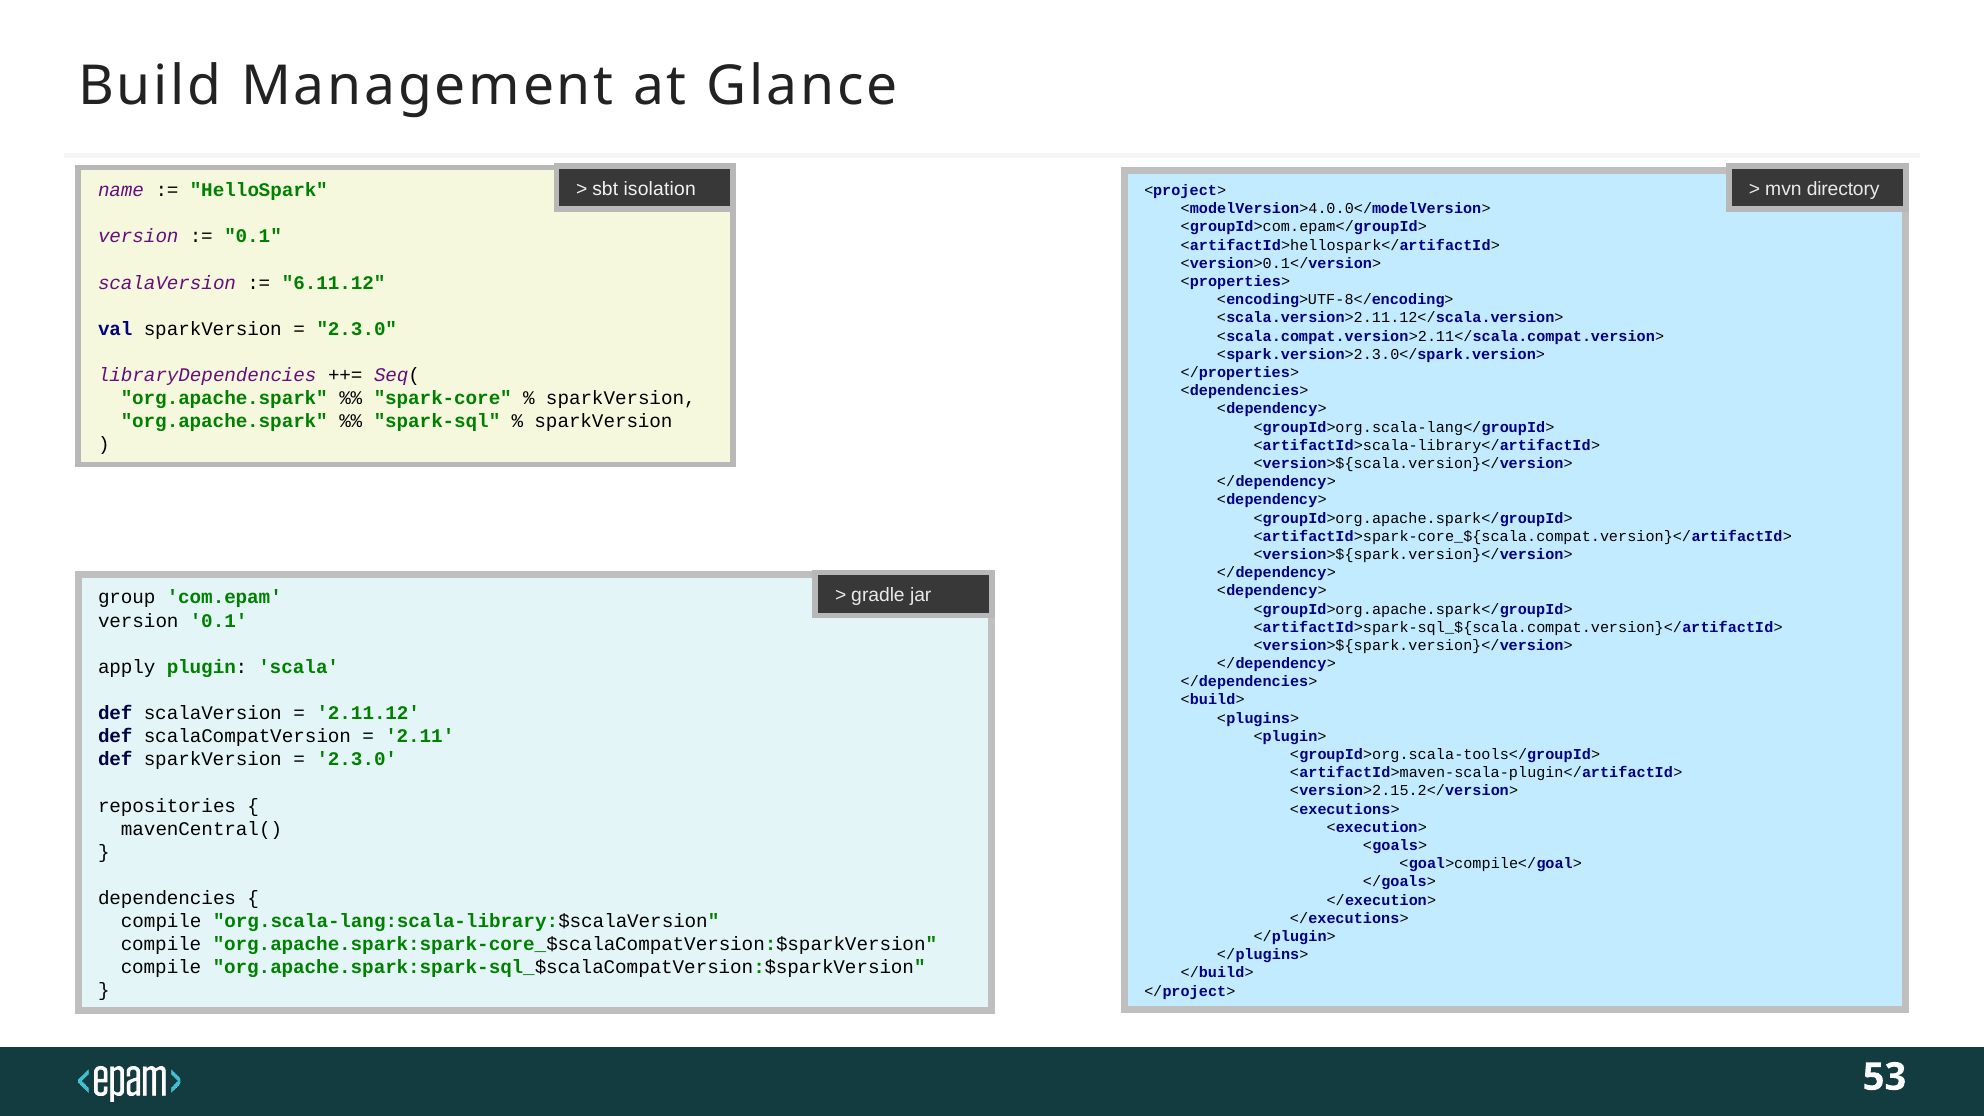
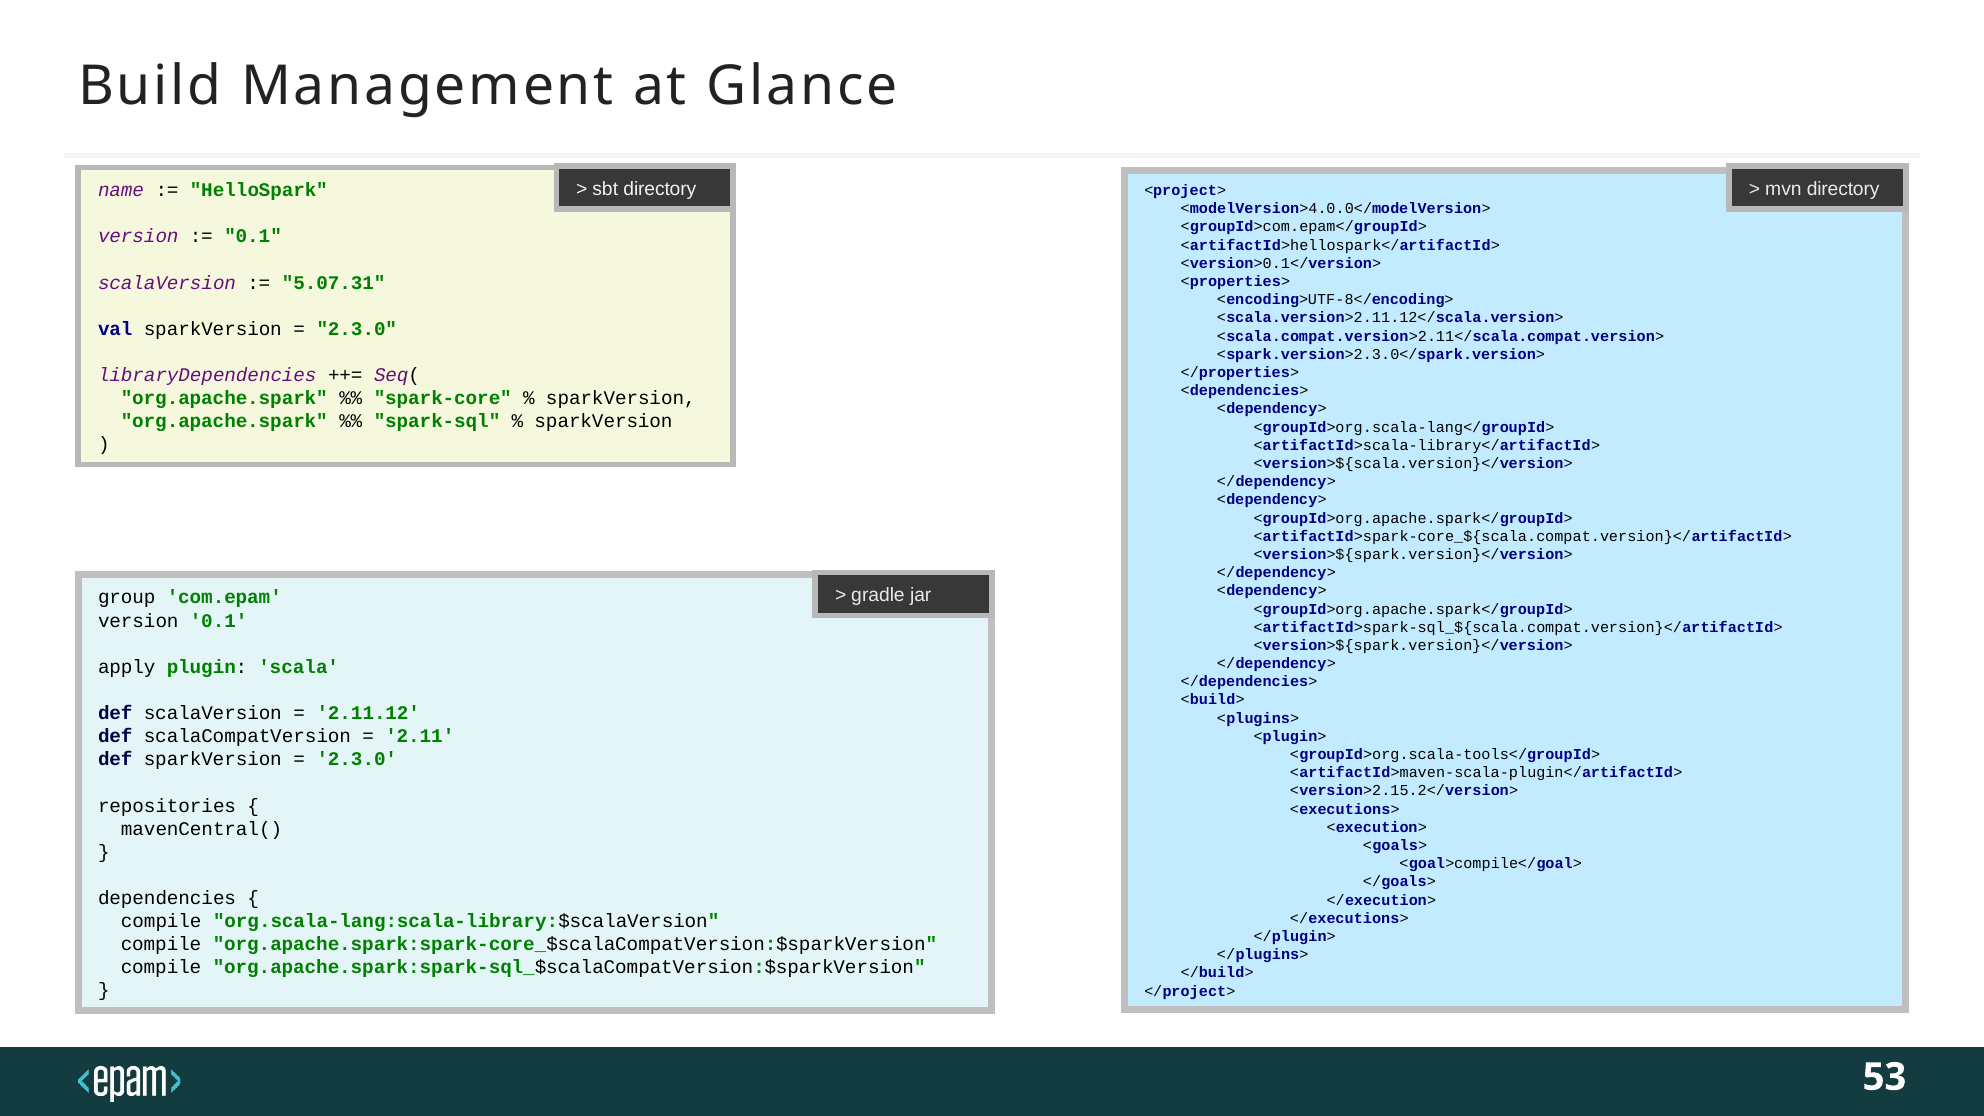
sbt isolation: isolation -> directory
6.11.12: 6.11.12 -> 5.07.31
